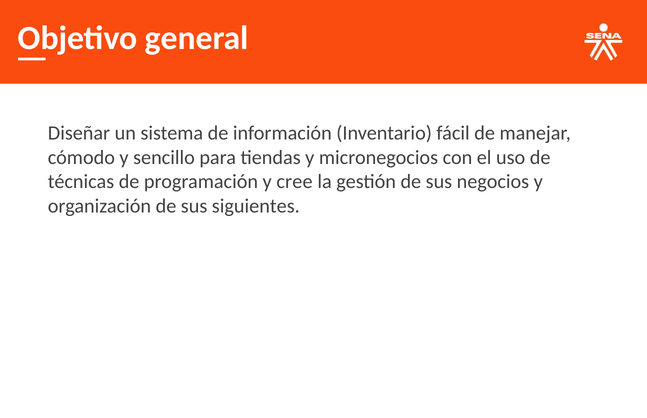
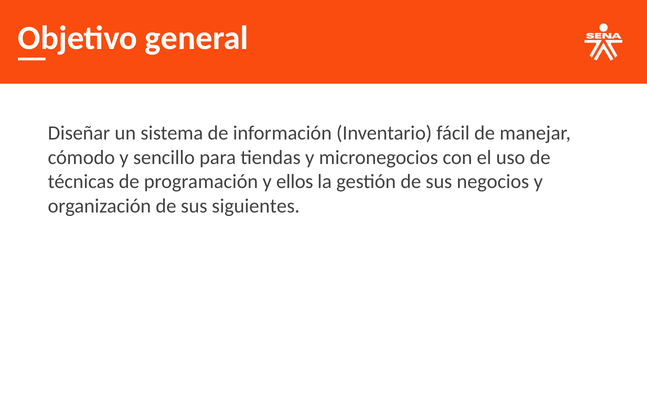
cree: cree -> ellos
